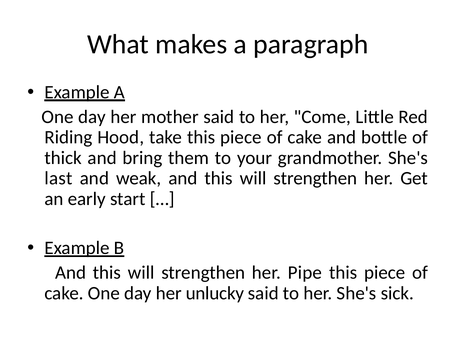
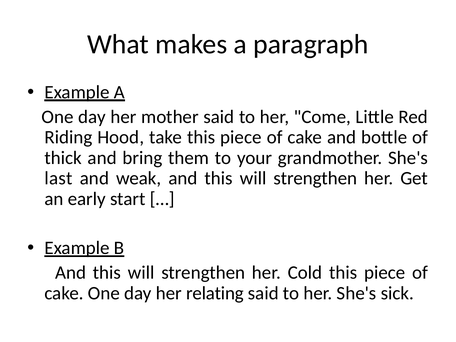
Pipe: Pipe -> Cold
unlucky: unlucky -> relating
